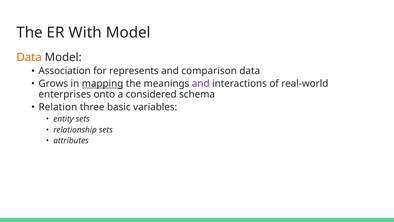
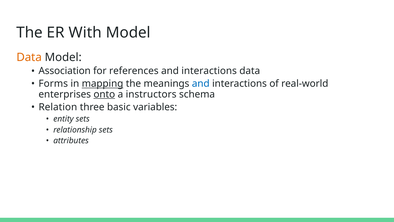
represents: represents -> references
comparison at (209, 71): comparison -> interactions
Grows: Grows -> Forms
and at (201, 84) colour: purple -> blue
onto underline: none -> present
considered: considered -> instructors
